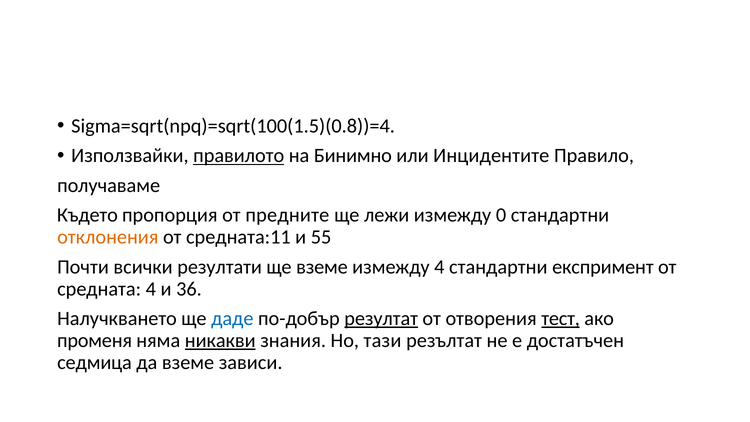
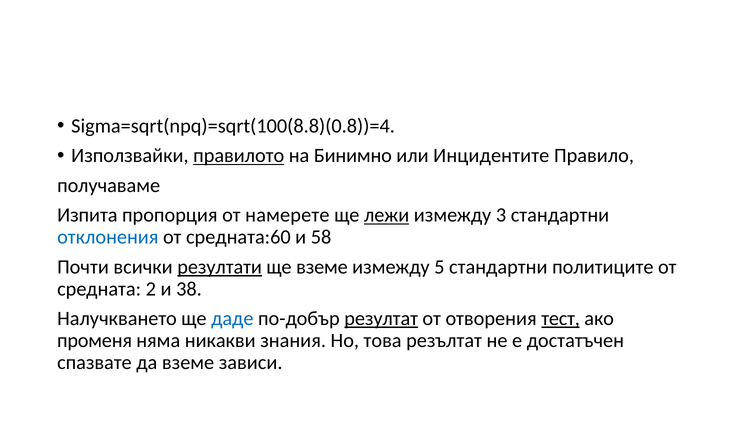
Sigma=sqrt(npq)=sqrt(100(1.5)(0.8))=4: Sigma=sqrt(npq)=sqrt(100(1.5)(0.8))=4 -> Sigma=sqrt(npq)=sqrt(100(8.8)(0.8))=4
Където: Където -> Изпита
предните: предните -> намерете
лежи underline: none -> present
0: 0 -> 3
отклонения colour: orange -> blue
средната:11: средната:11 -> средната:60
55: 55 -> 58
резултати underline: none -> present
измежду 4: 4 -> 5
експримент: експримент -> политиците
средната 4: 4 -> 2
36: 36 -> 38
никакви underline: present -> none
тази: тази -> това
седмица: седмица -> спазвате
